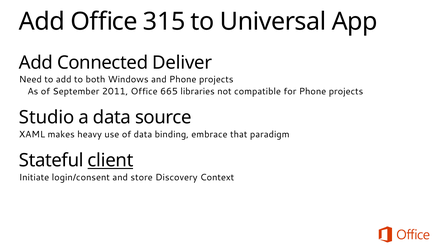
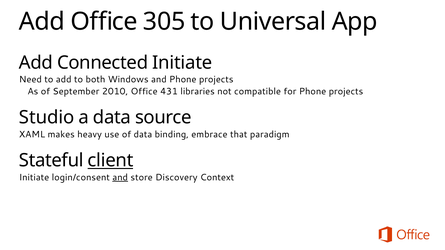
315: 315 -> 305
Connected Deliver: Deliver -> Initiate
2011: 2011 -> 2010
665: 665 -> 431
and at (120, 178) underline: none -> present
